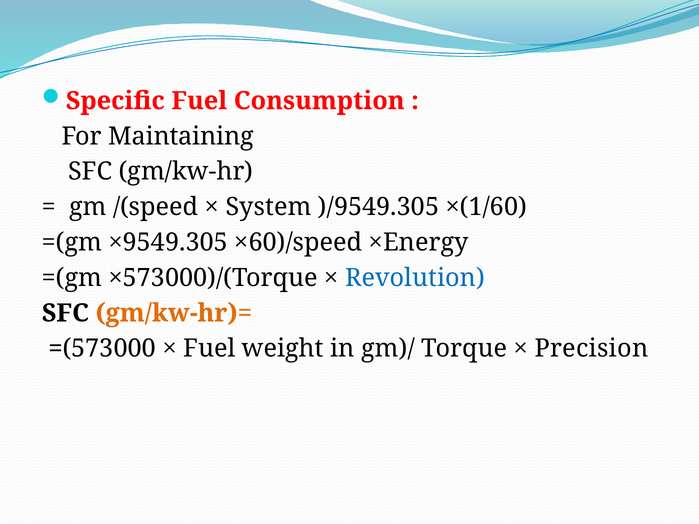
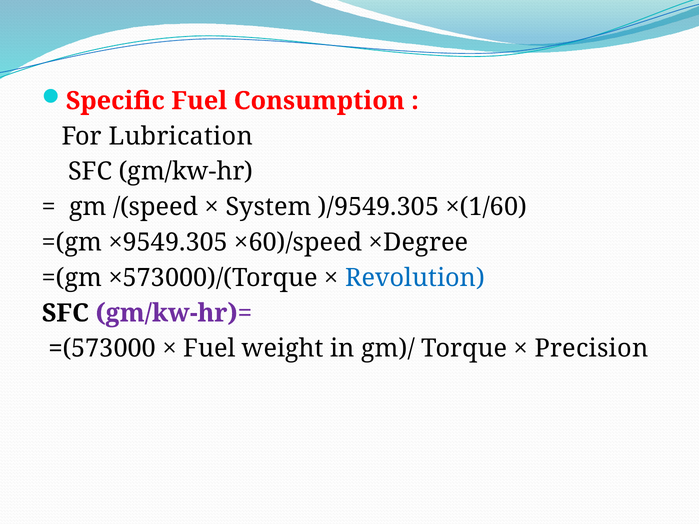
Maintaining: Maintaining -> Lubrication
×Energy: ×Energy -> ×Degree
gm/kw-hr)= colour: orange -> purple
